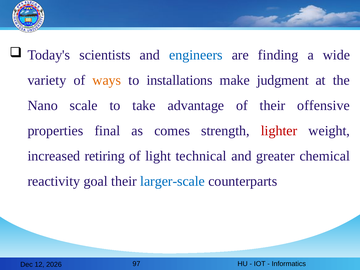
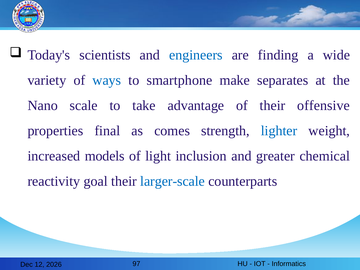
ways colour: orange -> blue
installations: installations -> smartphone
judgment: judgment -> separates
lighter colour: red -> blue
retiring: retiring -> models
technical: technical -> inclusion
